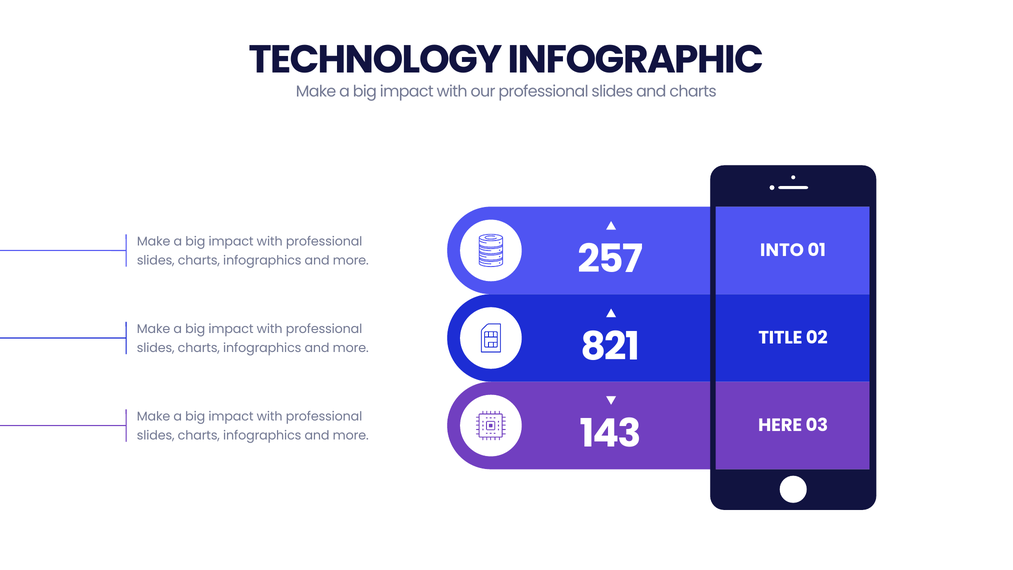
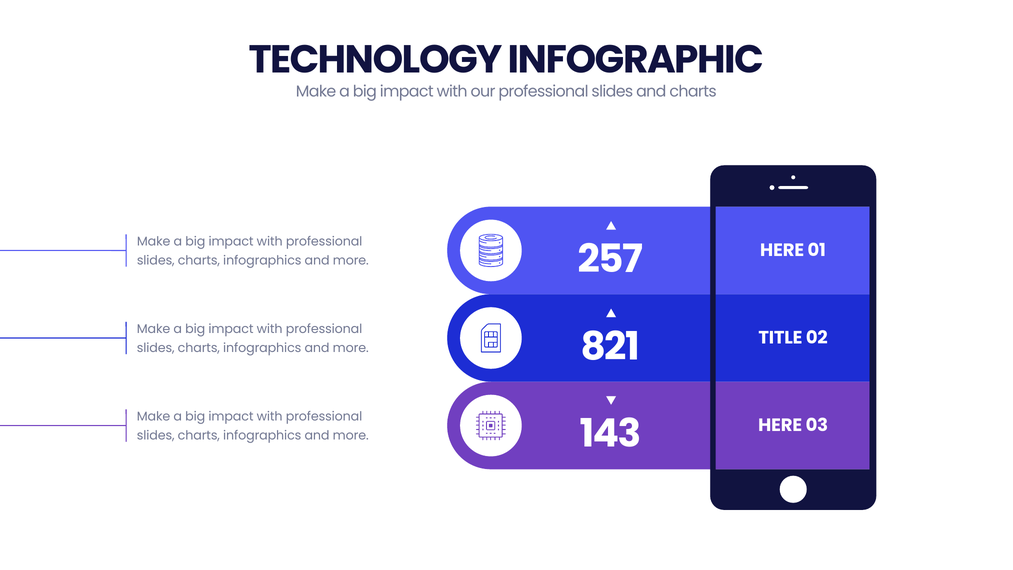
INTO at (782, 250): INTO -> HERE
